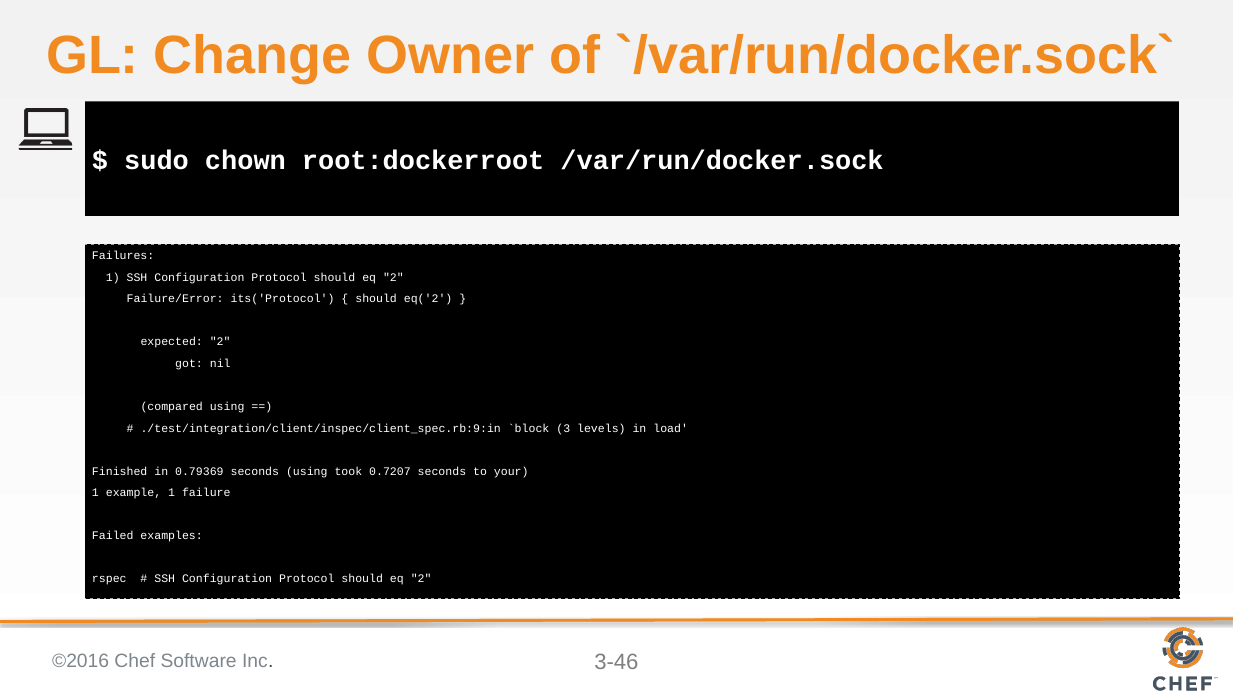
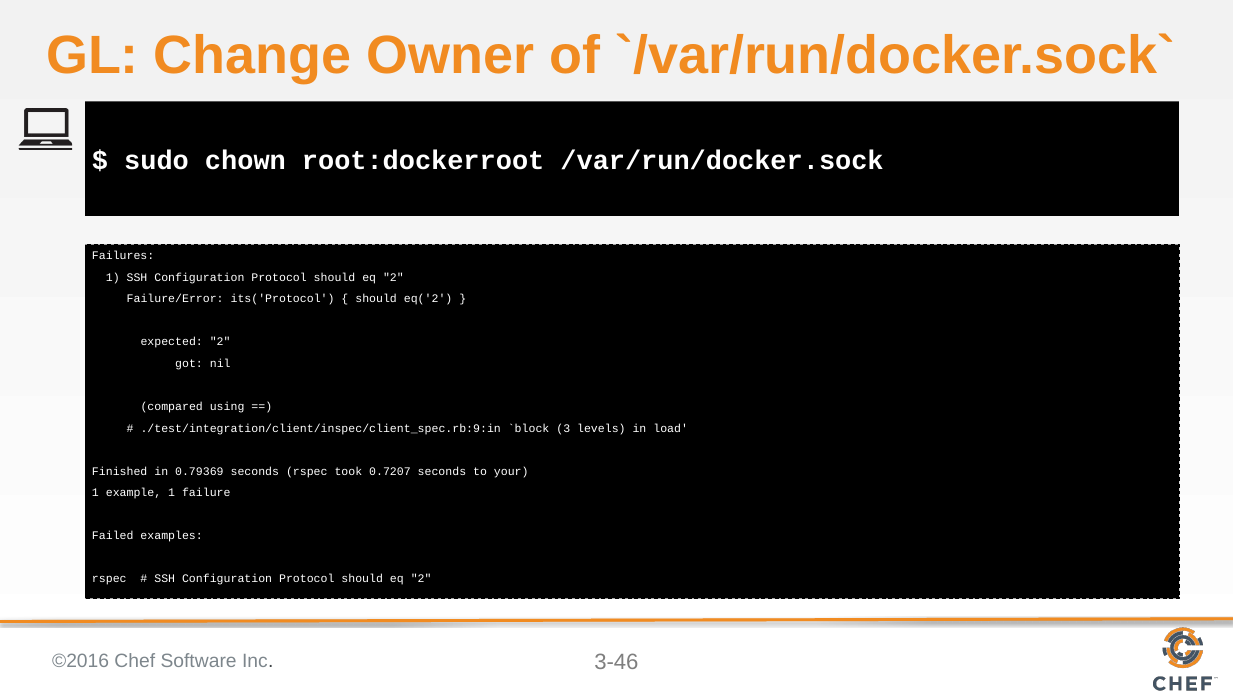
seconds using: using -> rspec
